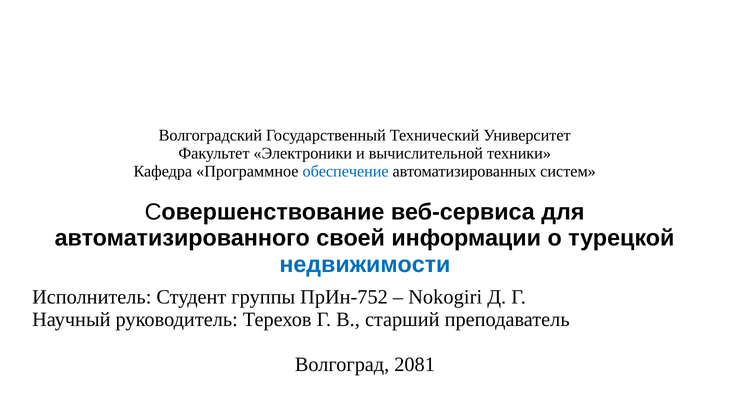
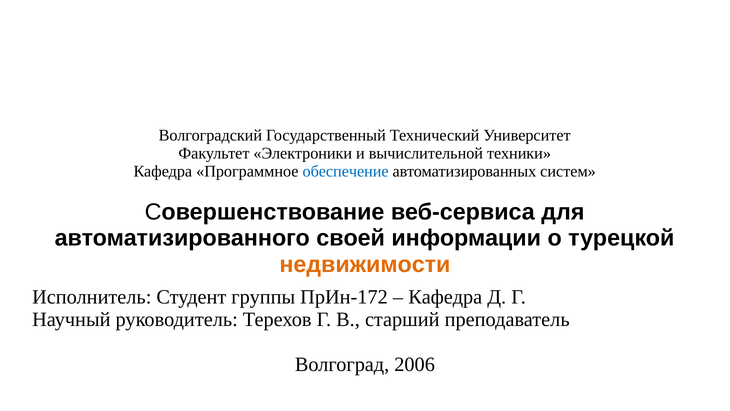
недвижимости colour: blue -> orange
ПрИн-752: ПрИн-752 -> ПрИн-172
Nokogiri at (445, 297): Nokogiri -> Кафедра
2081: 2081 -> 2006
